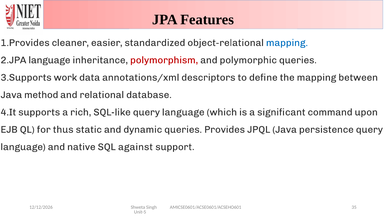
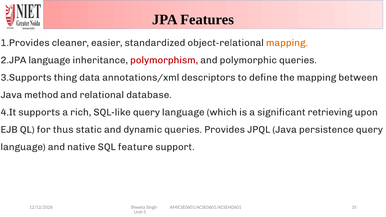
mapping at (287, 43) colour: blue -> orange
work: work -> thing
command: command -> retrieving
against: against -> feature
